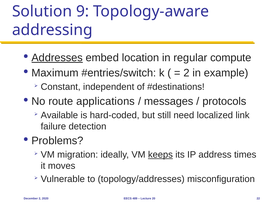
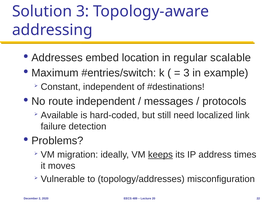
Solution 9: 9 -> 3
Addresses underline: present -> none
compute: compute -> scalable
2 at (186, 73): 2 -> 3
route applications: applications -> independent
